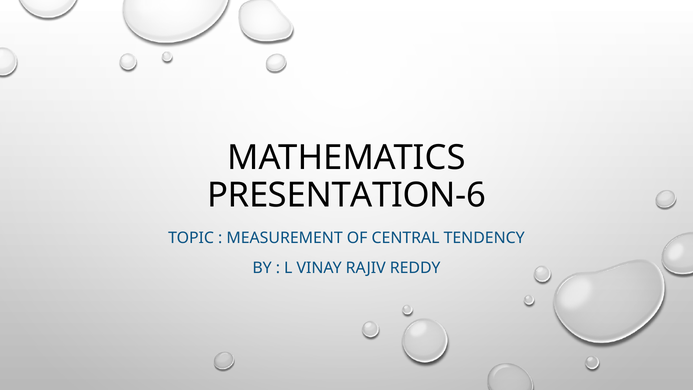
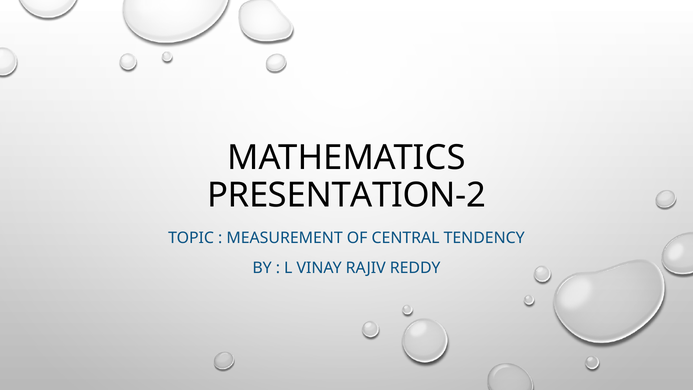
PRESENTATION-6: PRESENTATION-6 -> PRESENTATION-2
